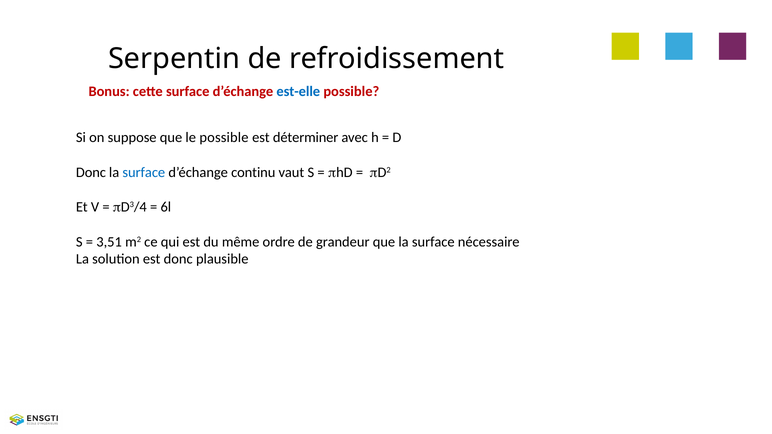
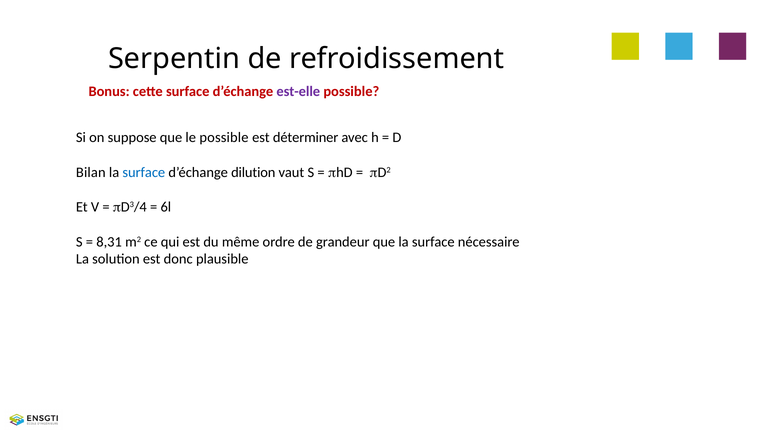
est-elle colour: blue -> purple
Donc at (91, 172): Donc -> Bilan
continu: continu -> dilution
3,51: 3,51 -> 8,31
